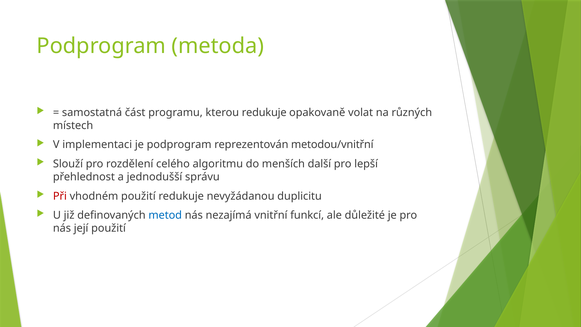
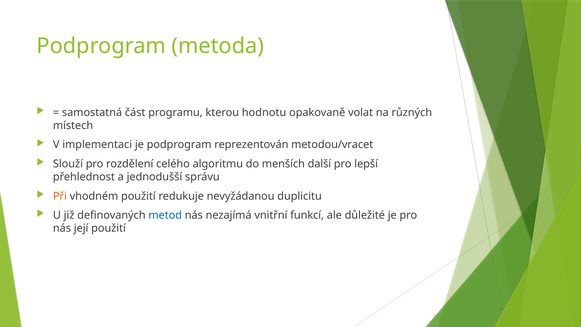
kterou redukuje: redukuje -> hodnotu
metodou/vnitřní: metodou/vnitřní -> metodou/vracet
Při colour: red -> orange
